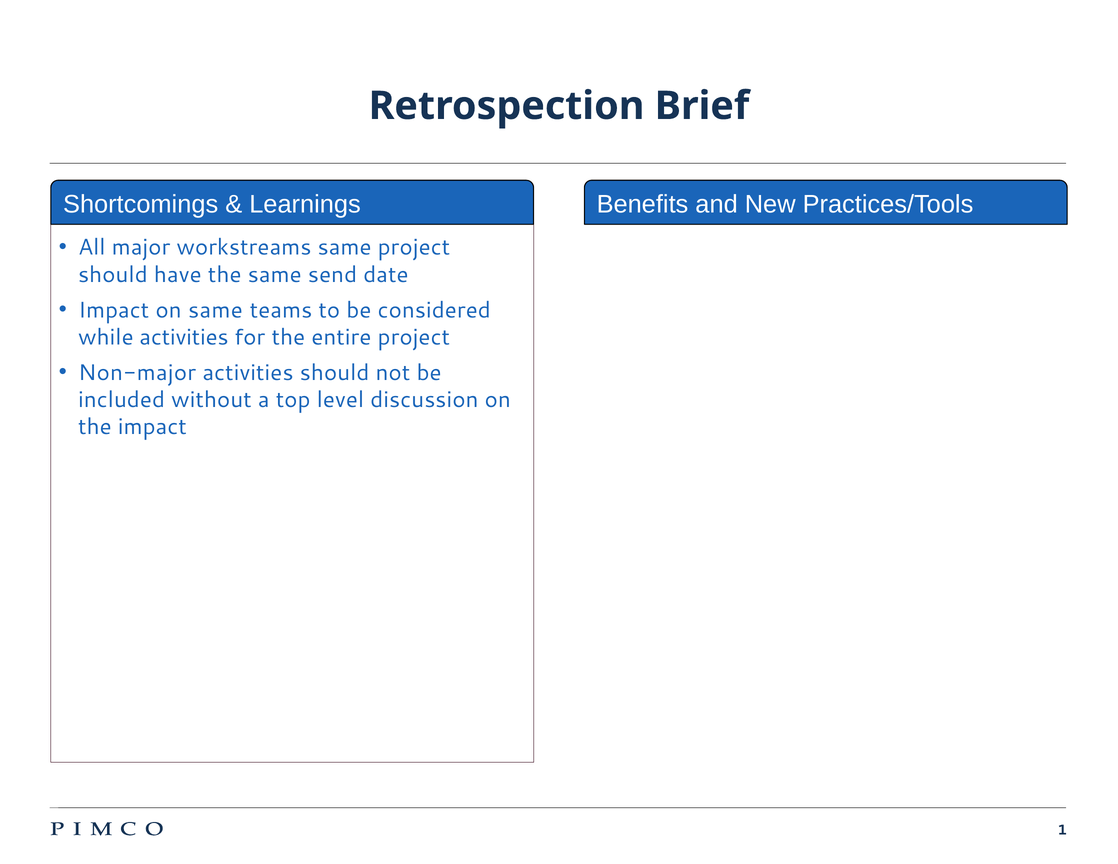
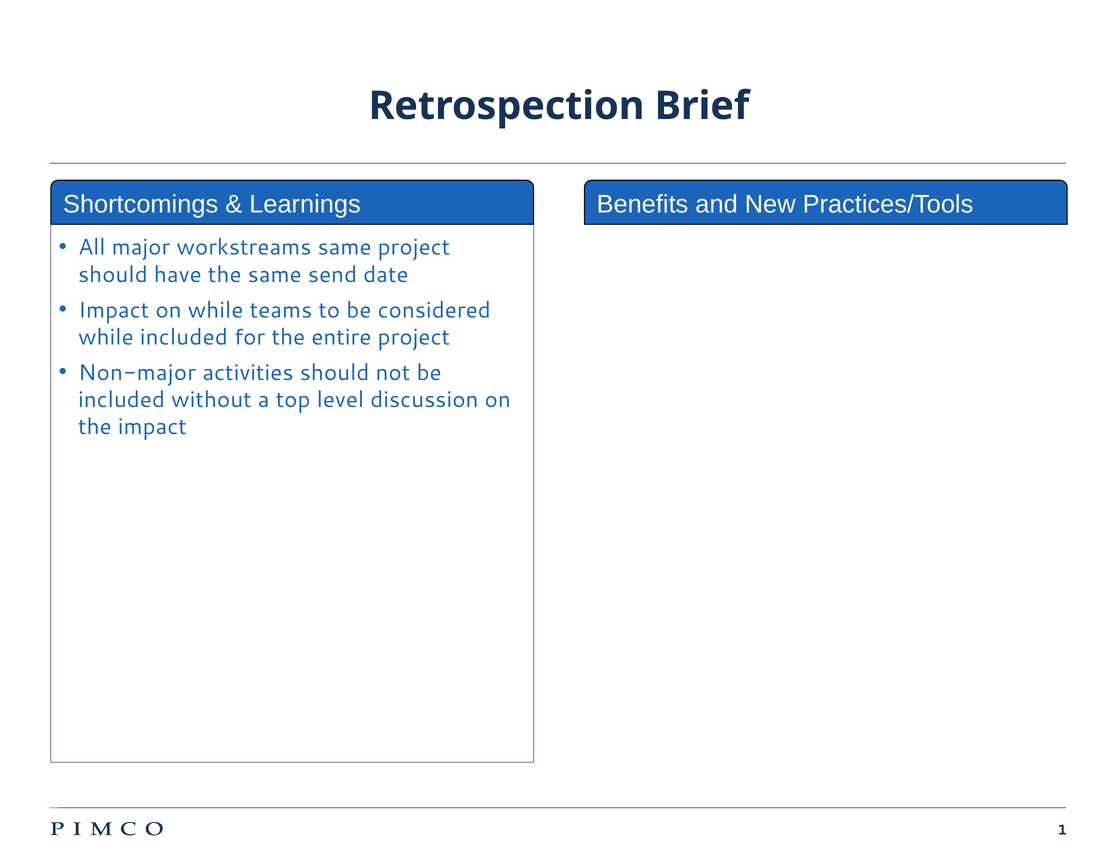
on same: same -> while
while activities: activities -> included
